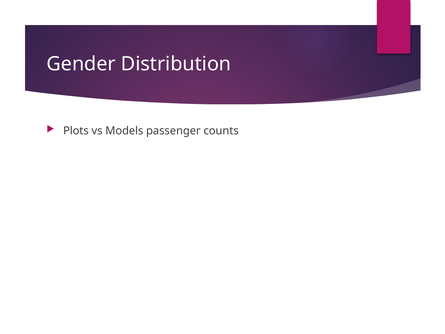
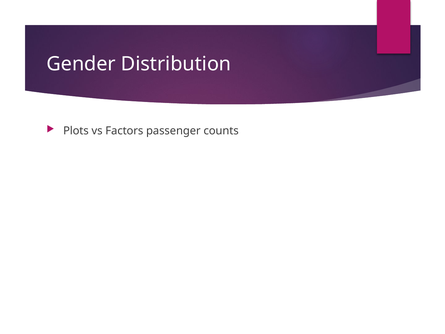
Models: Models -> Factors
